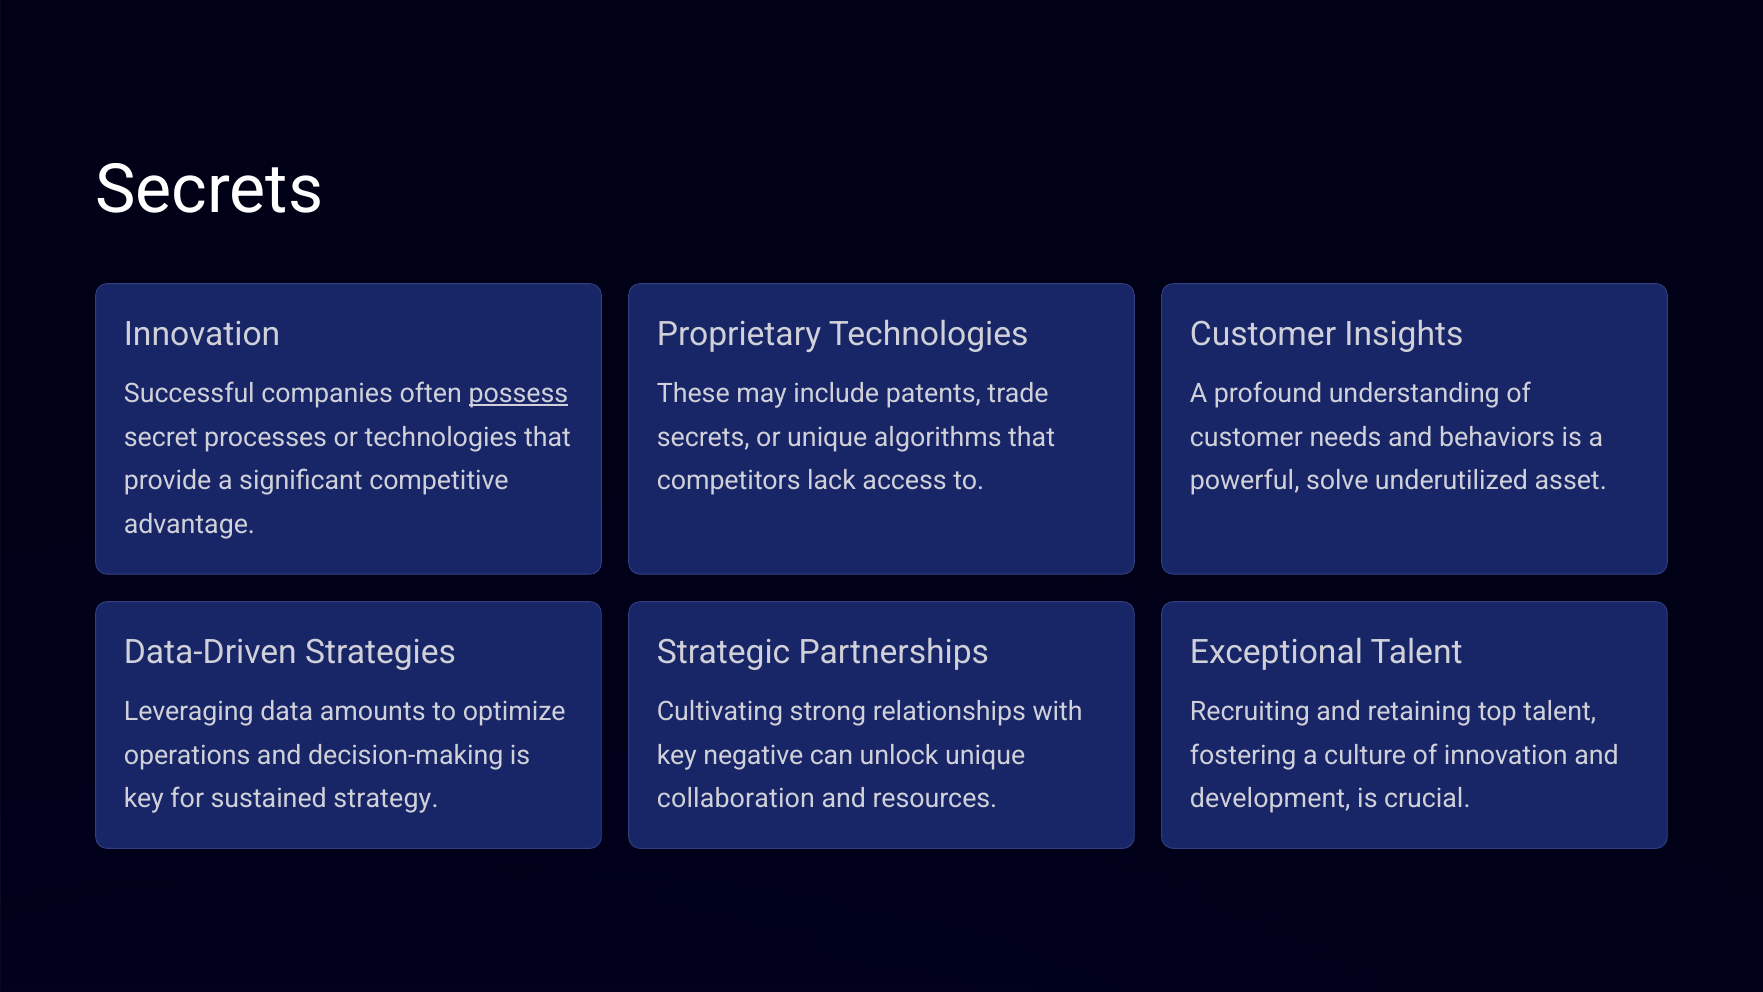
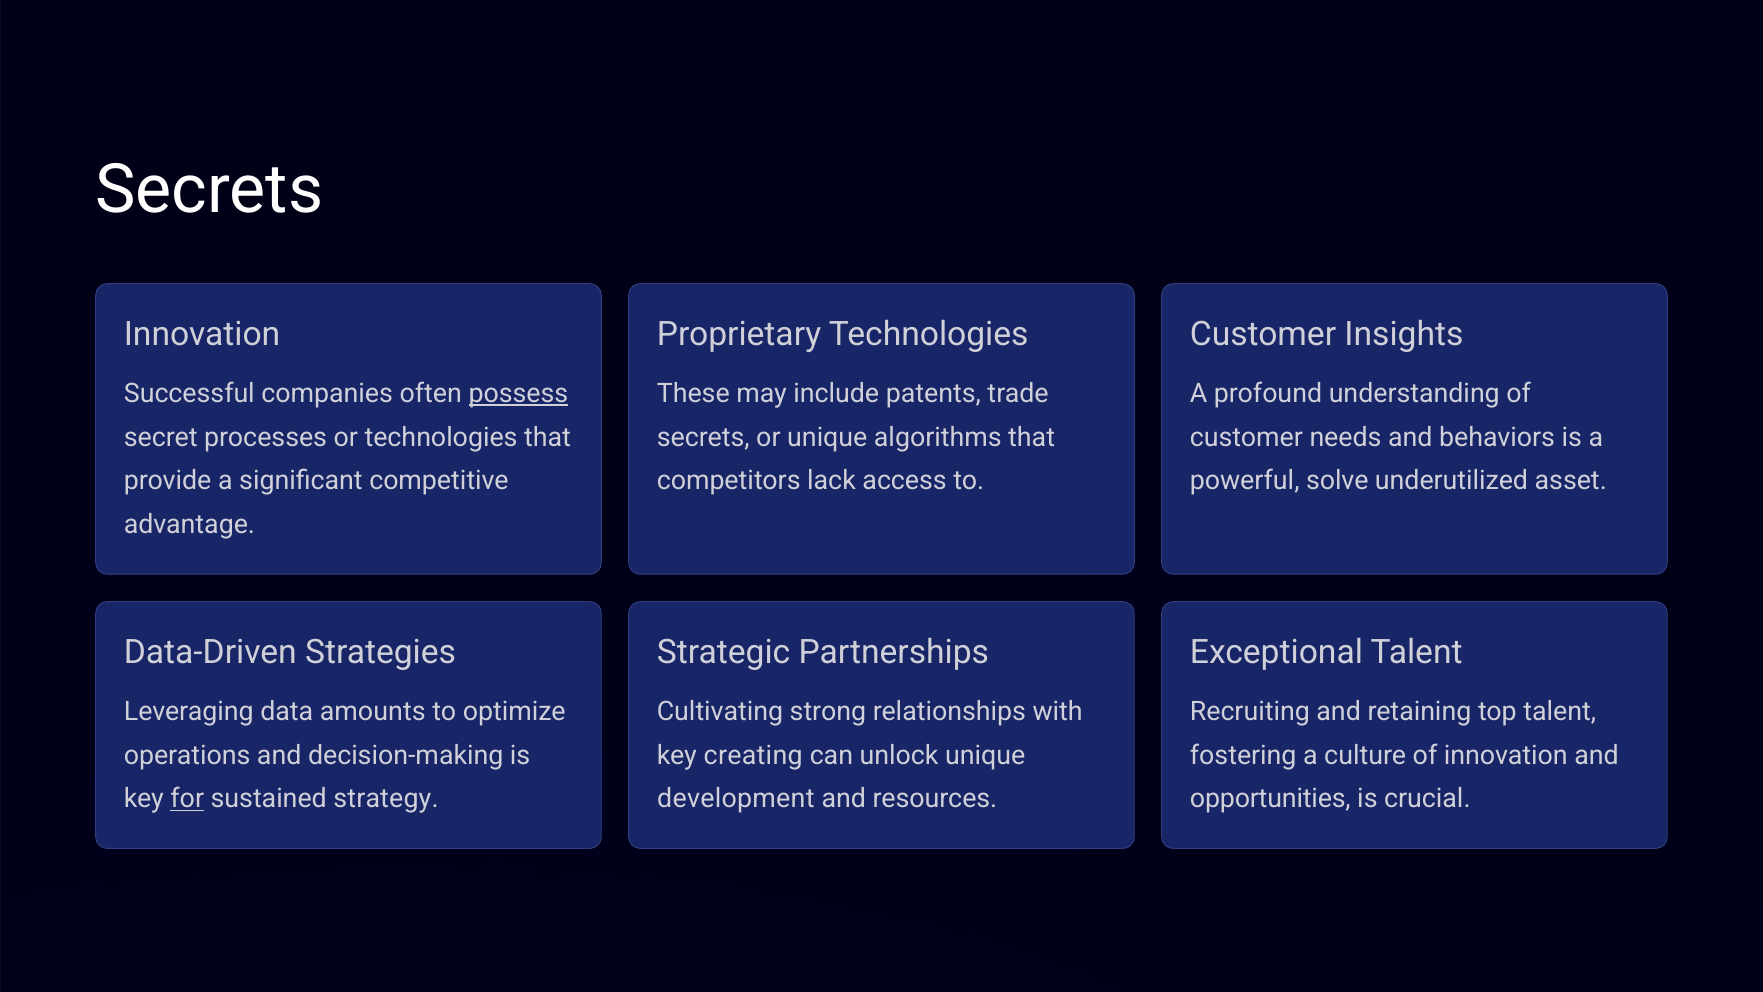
negative: negative -> creating
for underline: none -> present
collaboration: collaboration -> development
development: development -> opportunities
